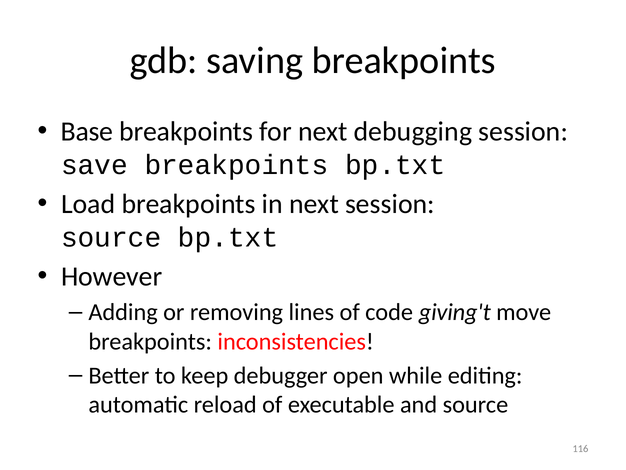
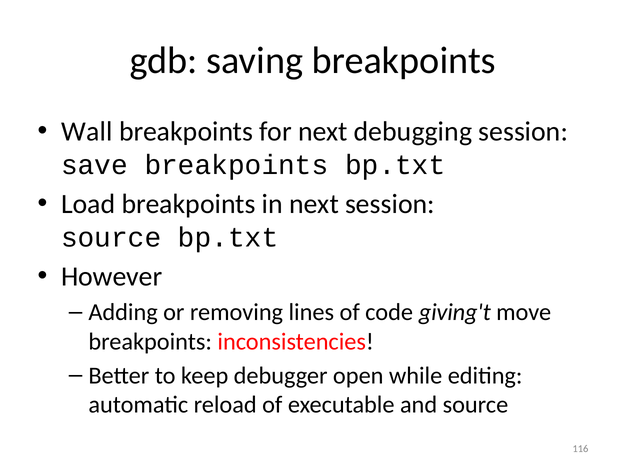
Base: Base -> Wall
